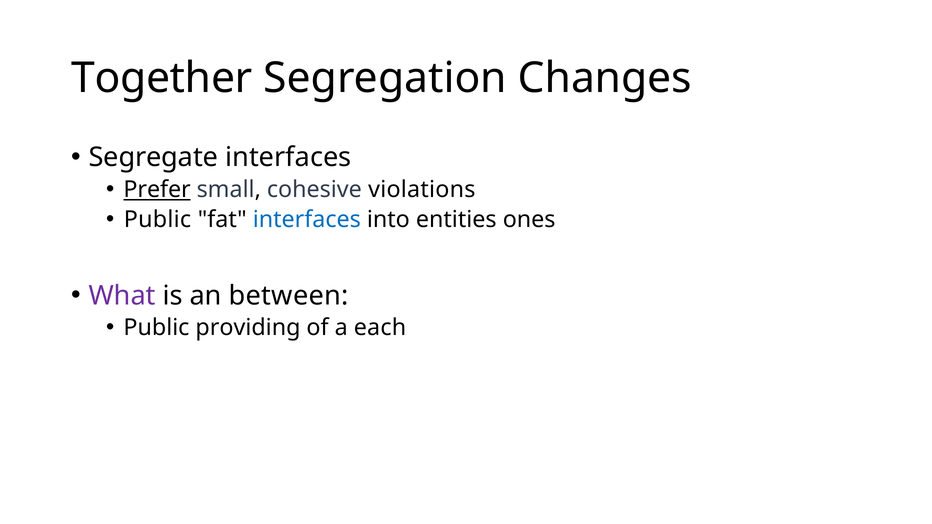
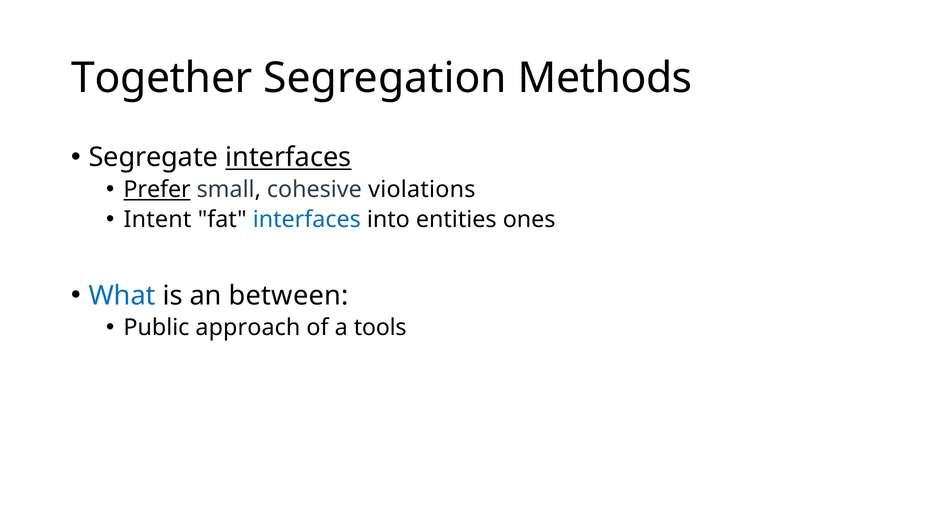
Changes: Changes -> Methods
interfaces at (288, 158) underline: none -> present
Public at (157, 220): Public -> Intent
What colour: purple -> blue
providing: providing -> approach
each: each -> tools
